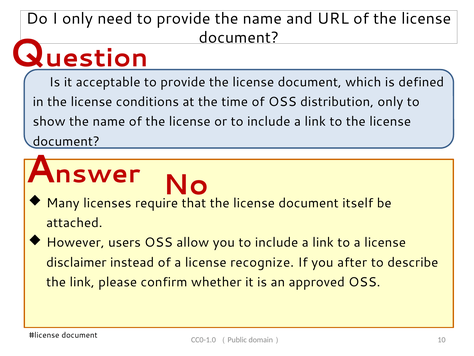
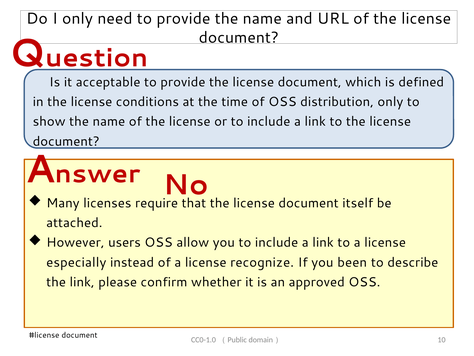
disclaimer: disclaimer -> especially
after: after -> been
